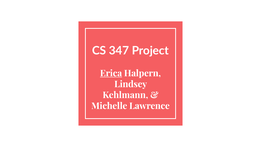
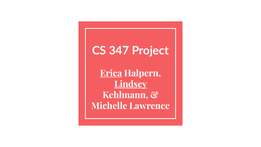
Lindsey underline: none -> present
